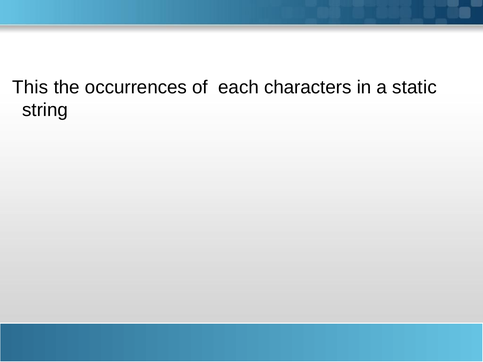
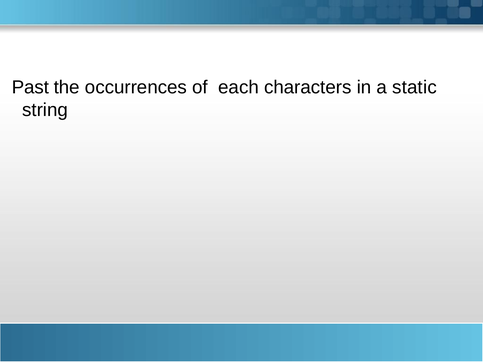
This: This -> Past
